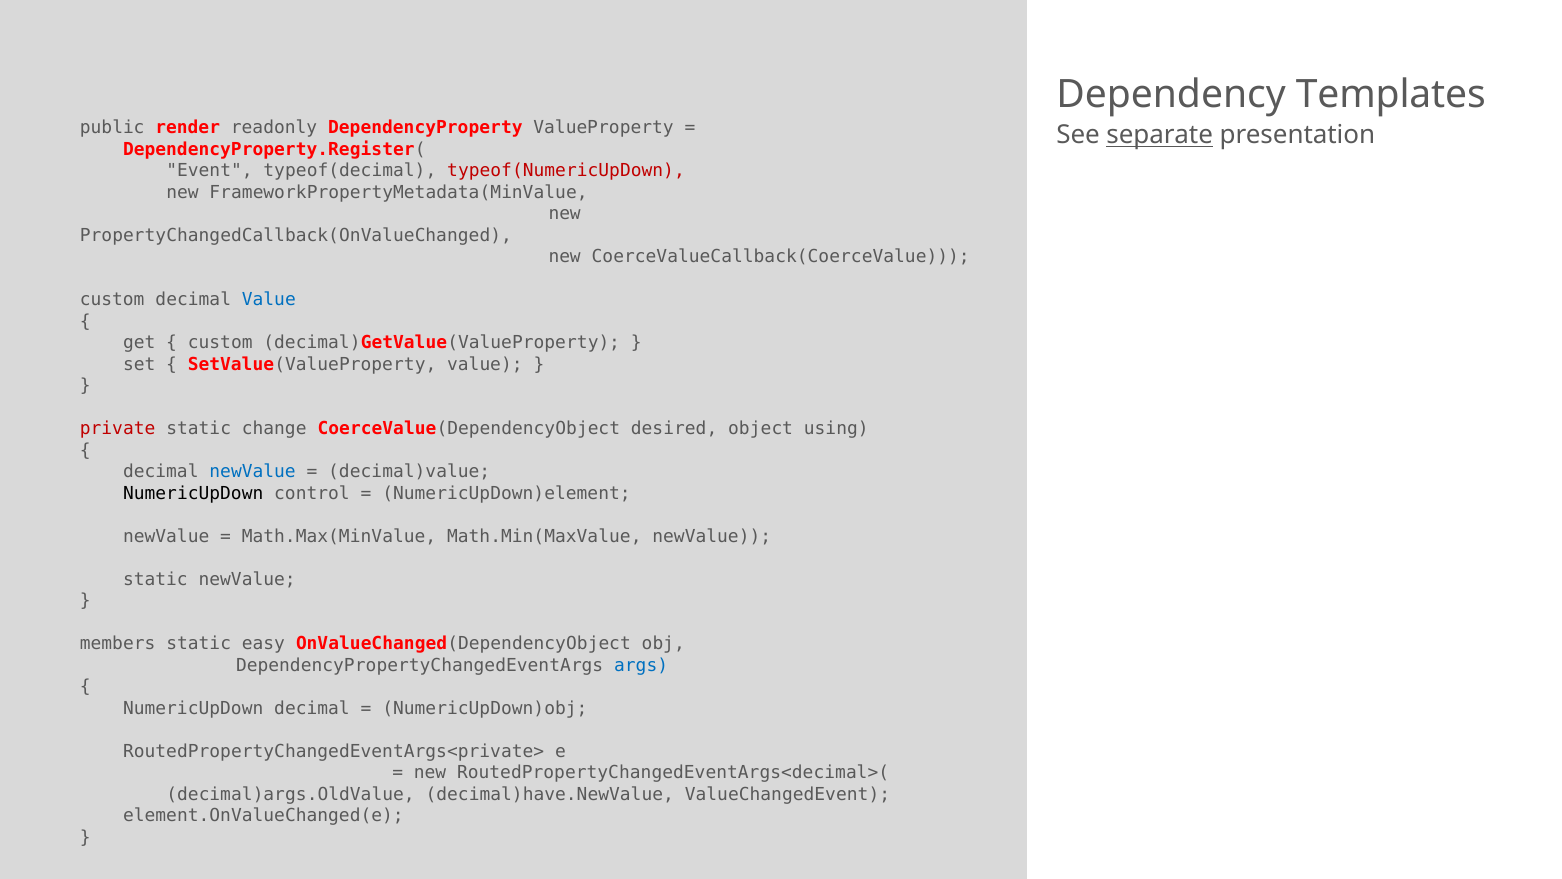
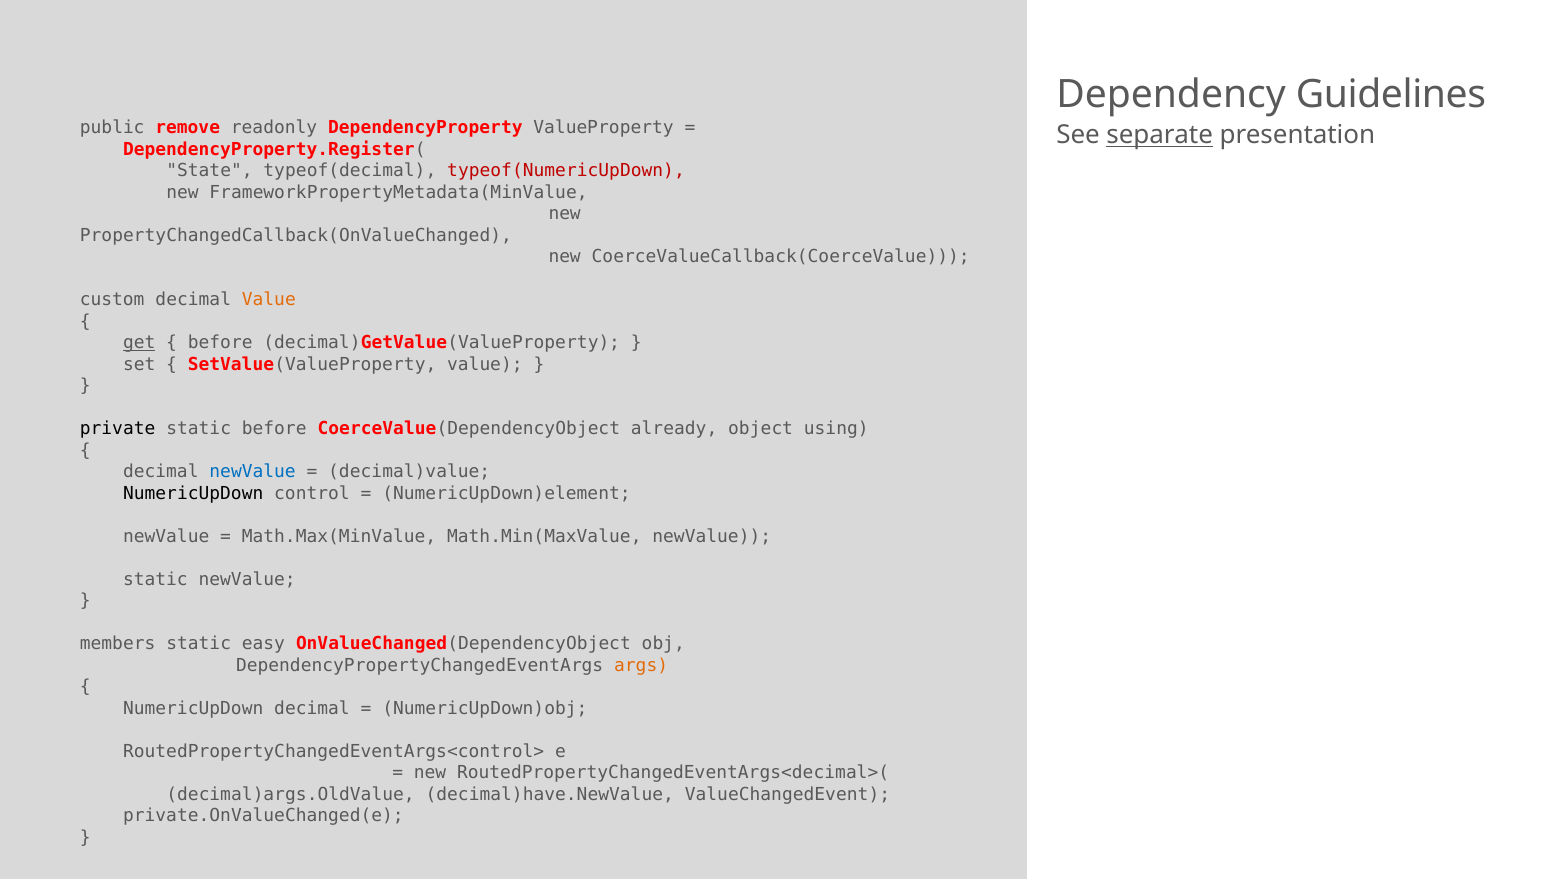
Templates: Templates -> Guidelines
render: render -> remove
Event: Event -> State
Value at (269, 300) colour: blue -> orange
get underline: none -> present
custom at (220, 343): custom -> before
private colour: red -> black
static change: change -> before
desired: desired -> already
args colour: blue -> orange
RoutedPropertyChangedEventArgs<private>: RoutedPropertyChangedEventArgs<private> -> RoutedPropertyChangedEventArgs<control>
element.OnValueChanged(e: element.OnValueChanged(e -> private.OnValueChanged(e
